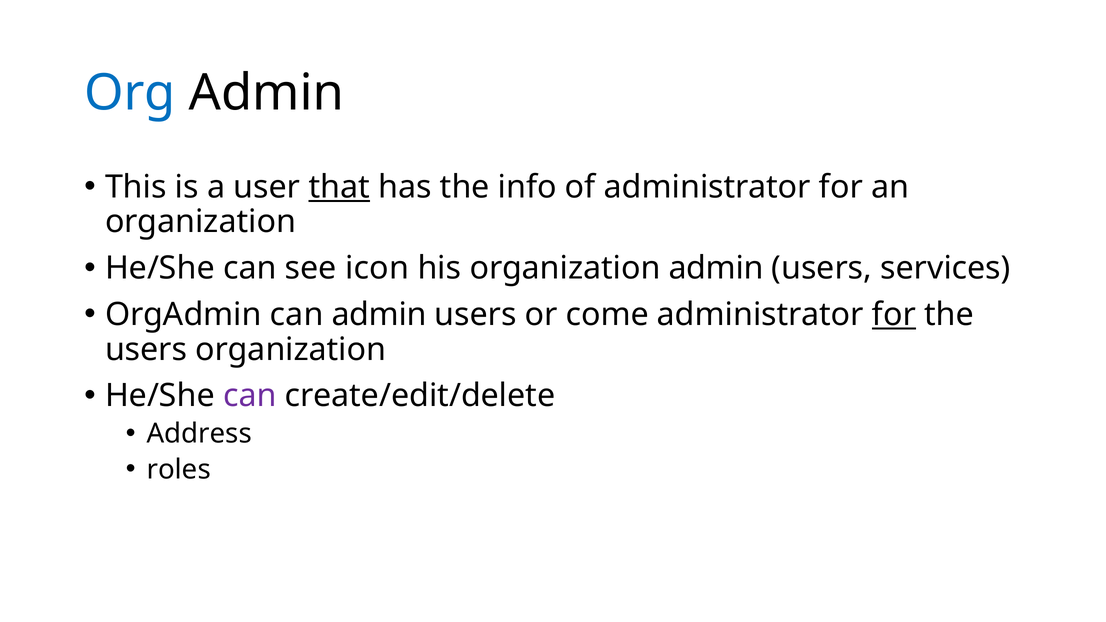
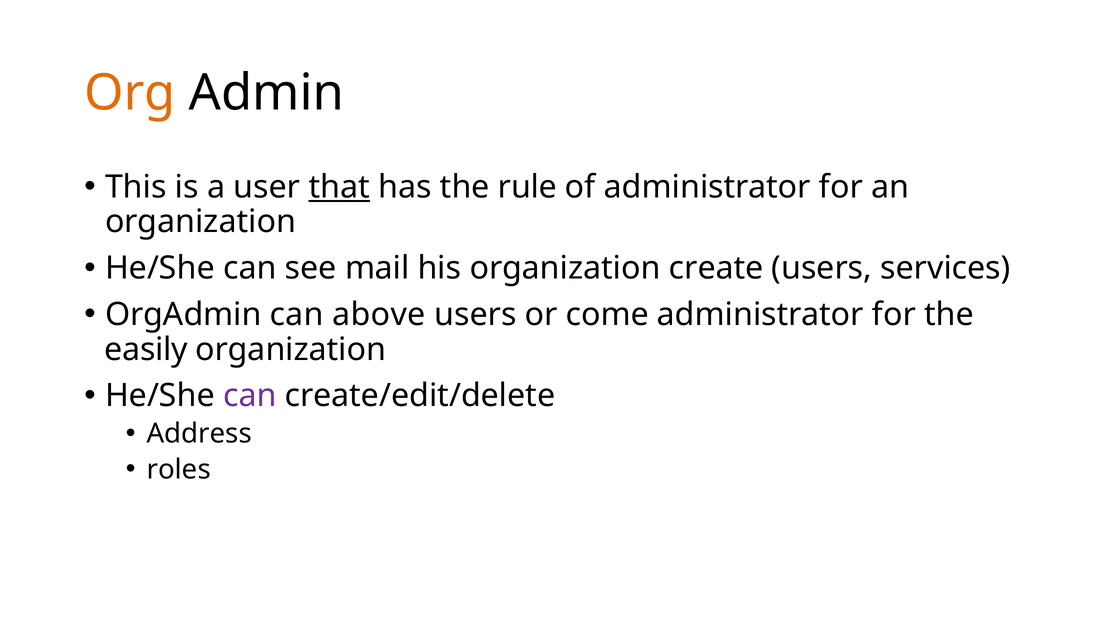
Org colour: blue -> orange
info: info -> rule
icon: icon -> mail
organization admin: admin -> create
can admin: admin -> above
for at (894, 315) underline: present -> none
users at (146, 349): users -> easily
